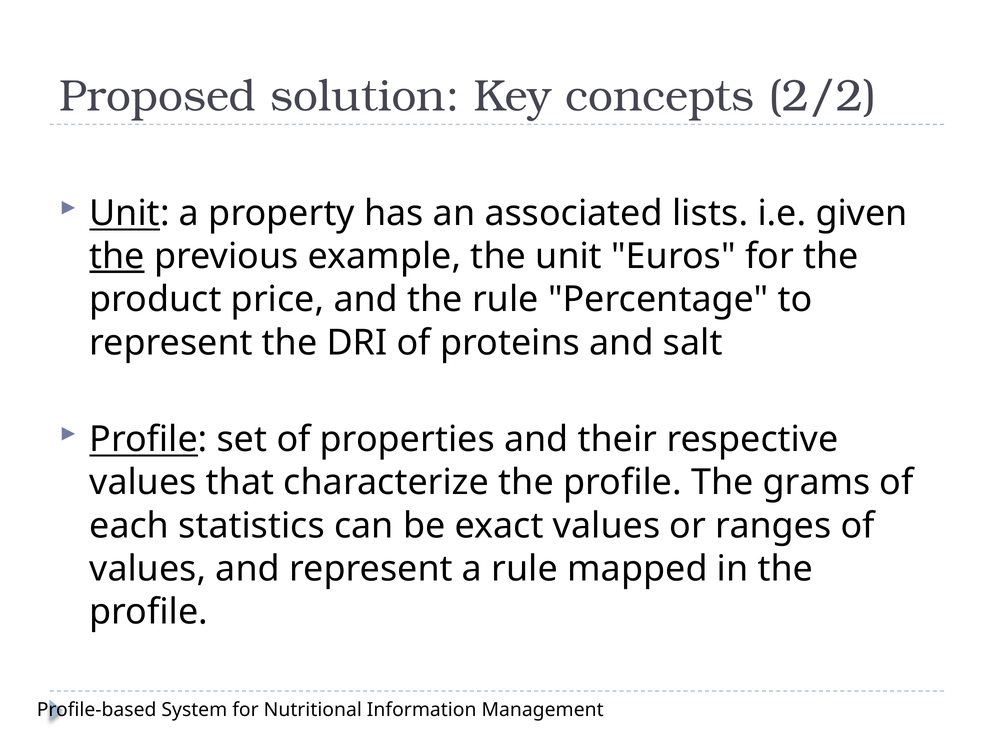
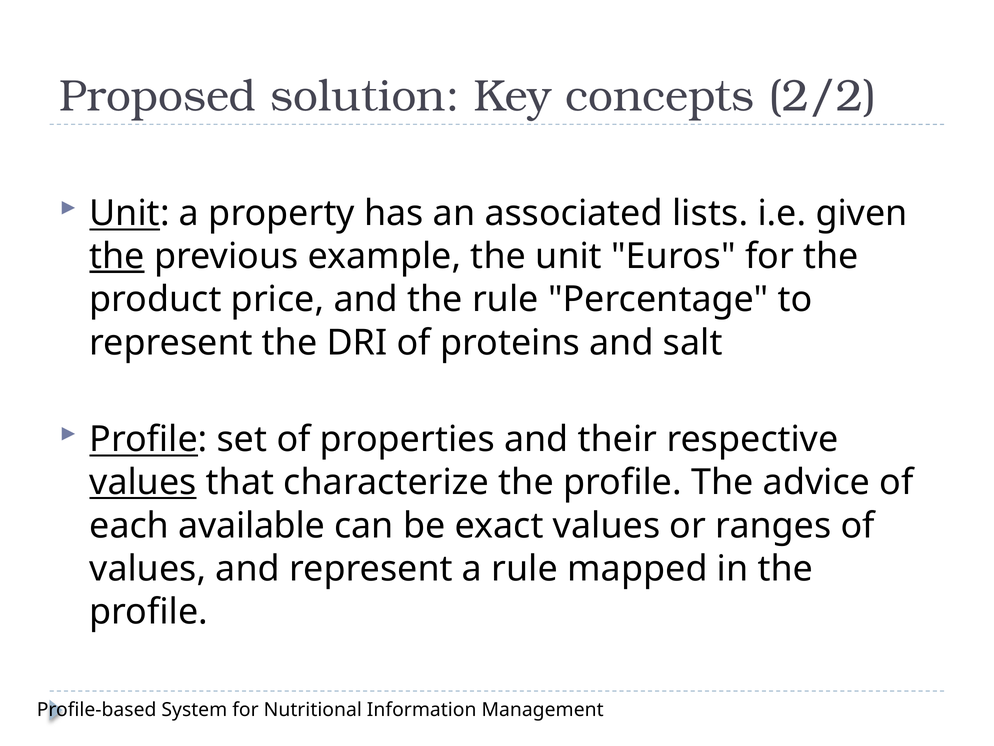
values at (143, 482) underline: none -> present
grams: grams -> advice
statistics: statistics -> available
